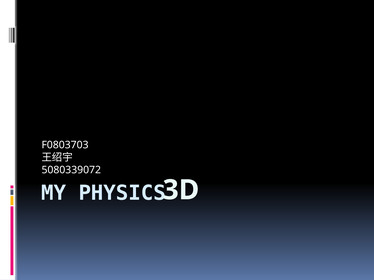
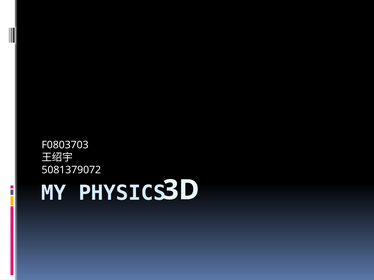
5080339072: 5080339072 -> 5081379072
